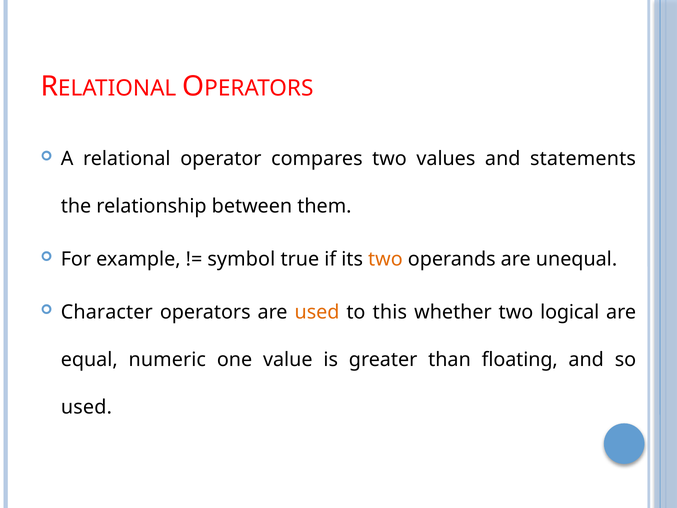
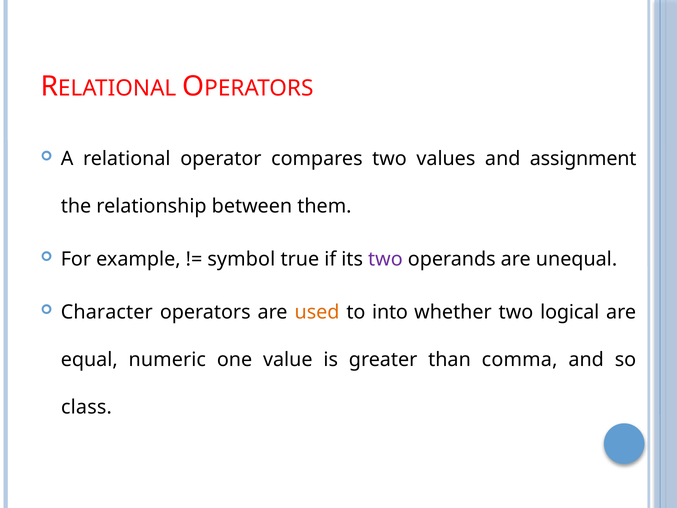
statements: statements -> assignment
two at (385, 259) colour: orange -> purple
this: this -> into
floating: floating -> comma
used at (86, 407): used -> class
